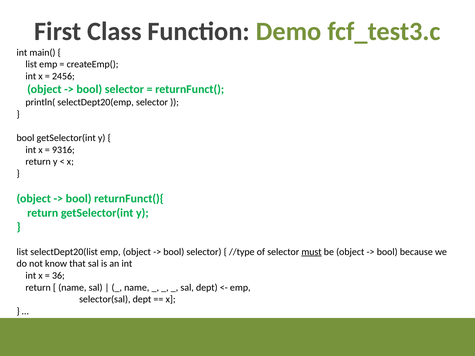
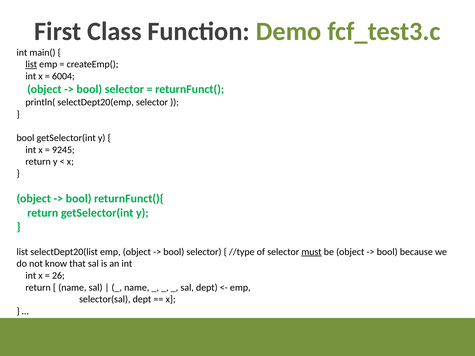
list at (31, 64) underline: none -> present
2456: 2456 -> 6004
9316: 9316 -> 9245
36: 36 -> 26
